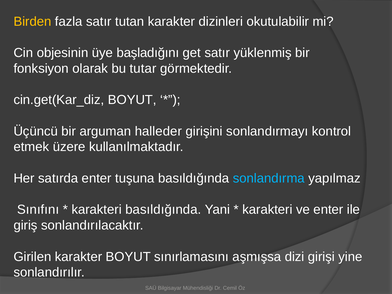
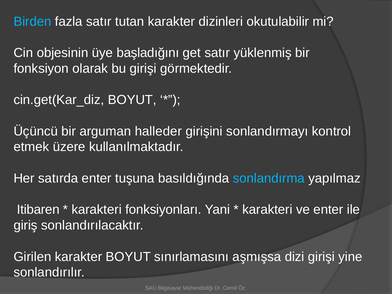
Birden colour: yellow -> light blue
bu tutar: tutar -> girişi
Sınıfını: Sınıfını -> Itibaren
karakteri basıldığında: basıldığında -> fonksiyonları
